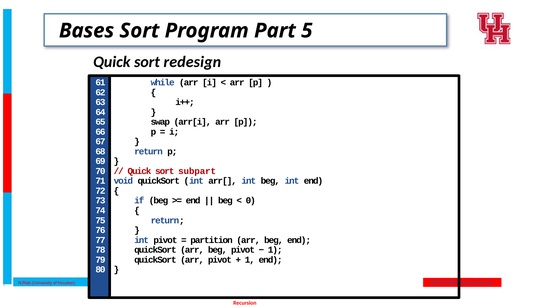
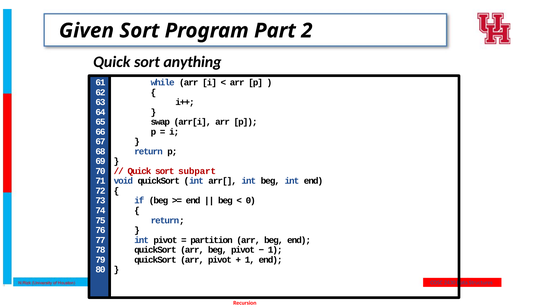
Bases: Bases -> Given
5: 5 -> 2
redesign: redesign -> anything
